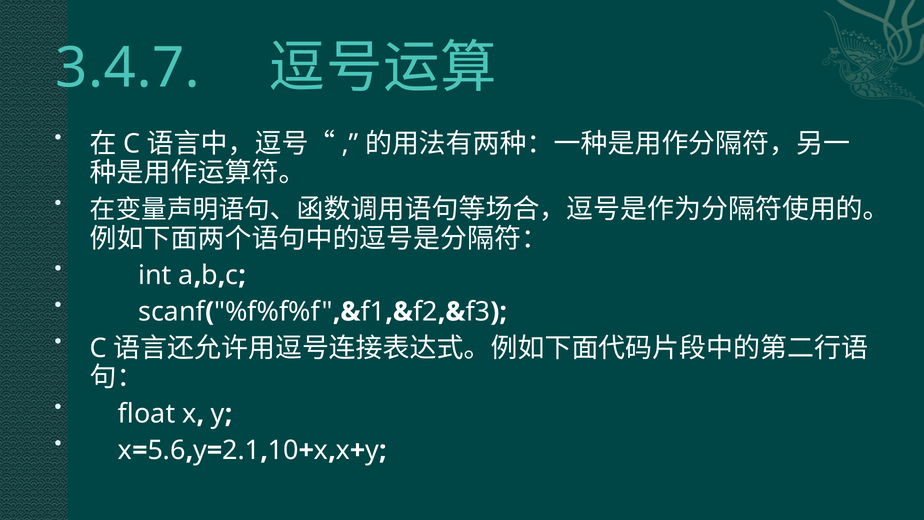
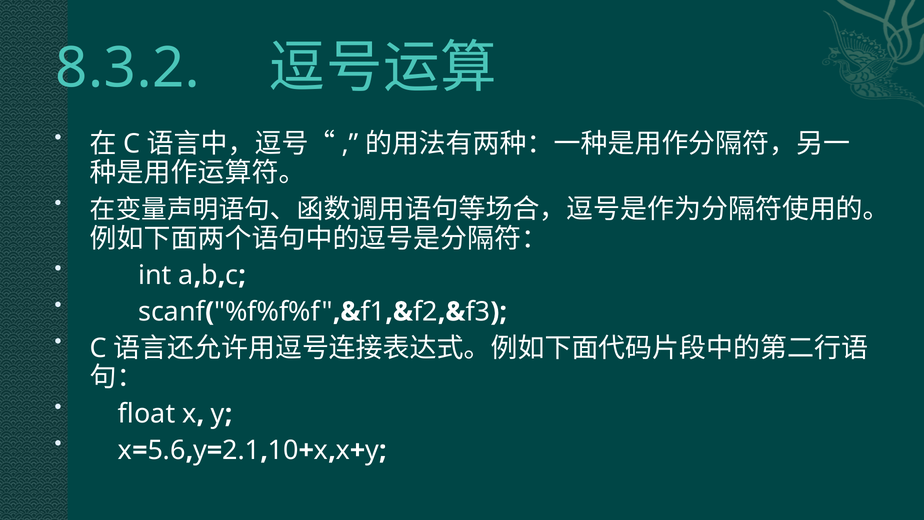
3.4.7: 3.4.7 -> 8.3.2
